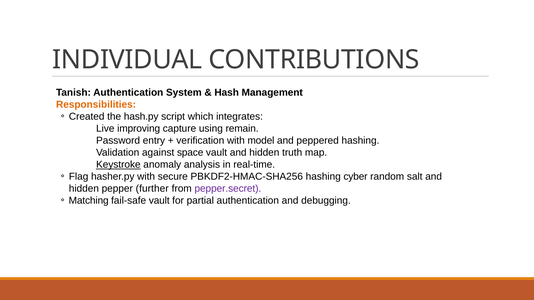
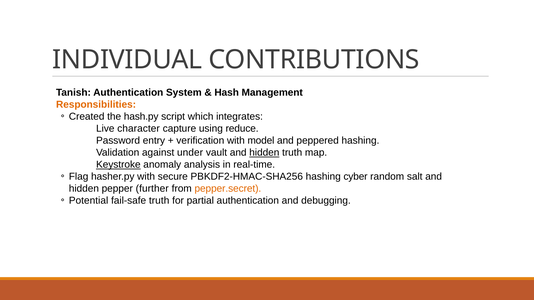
improving: improving -> character
remain: remain -> reduce
space: space -> under
hidden at (264, 153) underline: none -> present
pepper.secret colour: purple -> orange
Matching: Matching -> Potential
fail-safe vault: vault -> truth
